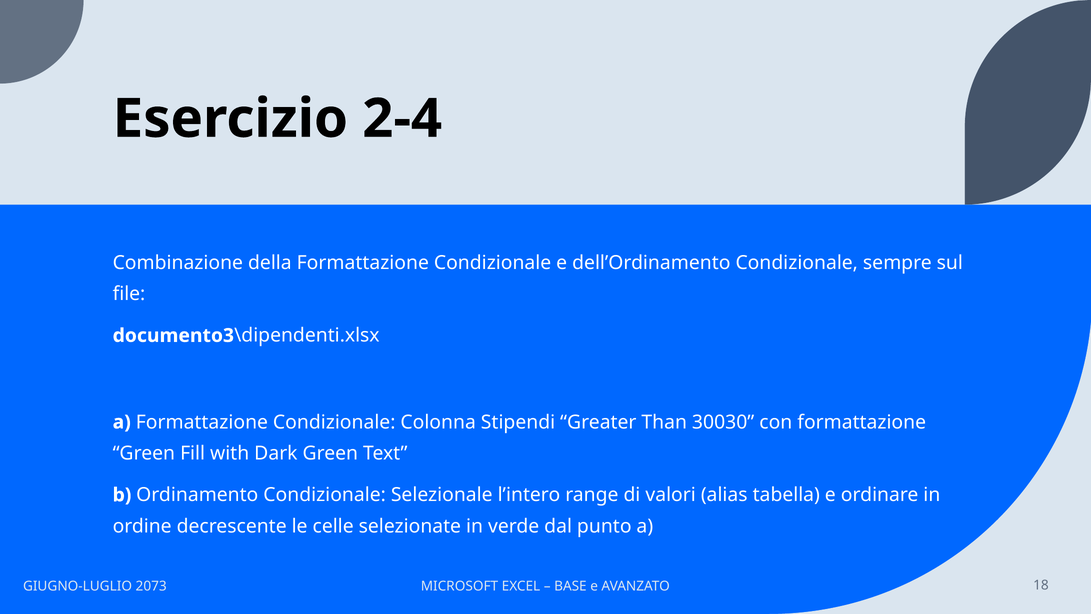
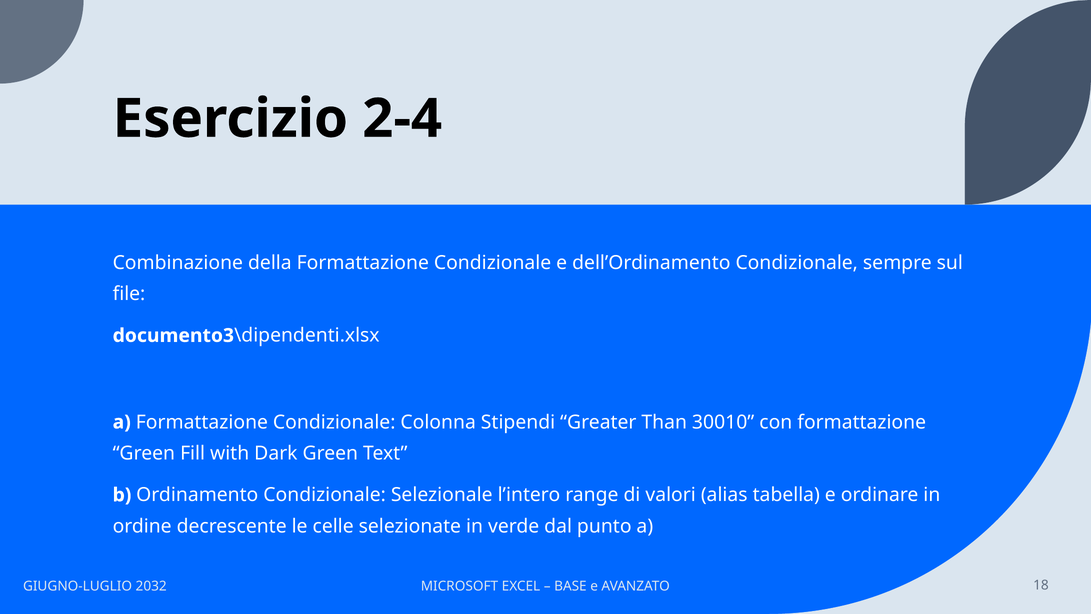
30030: 30030 -> 30010
2073: 2073 -> 2032
